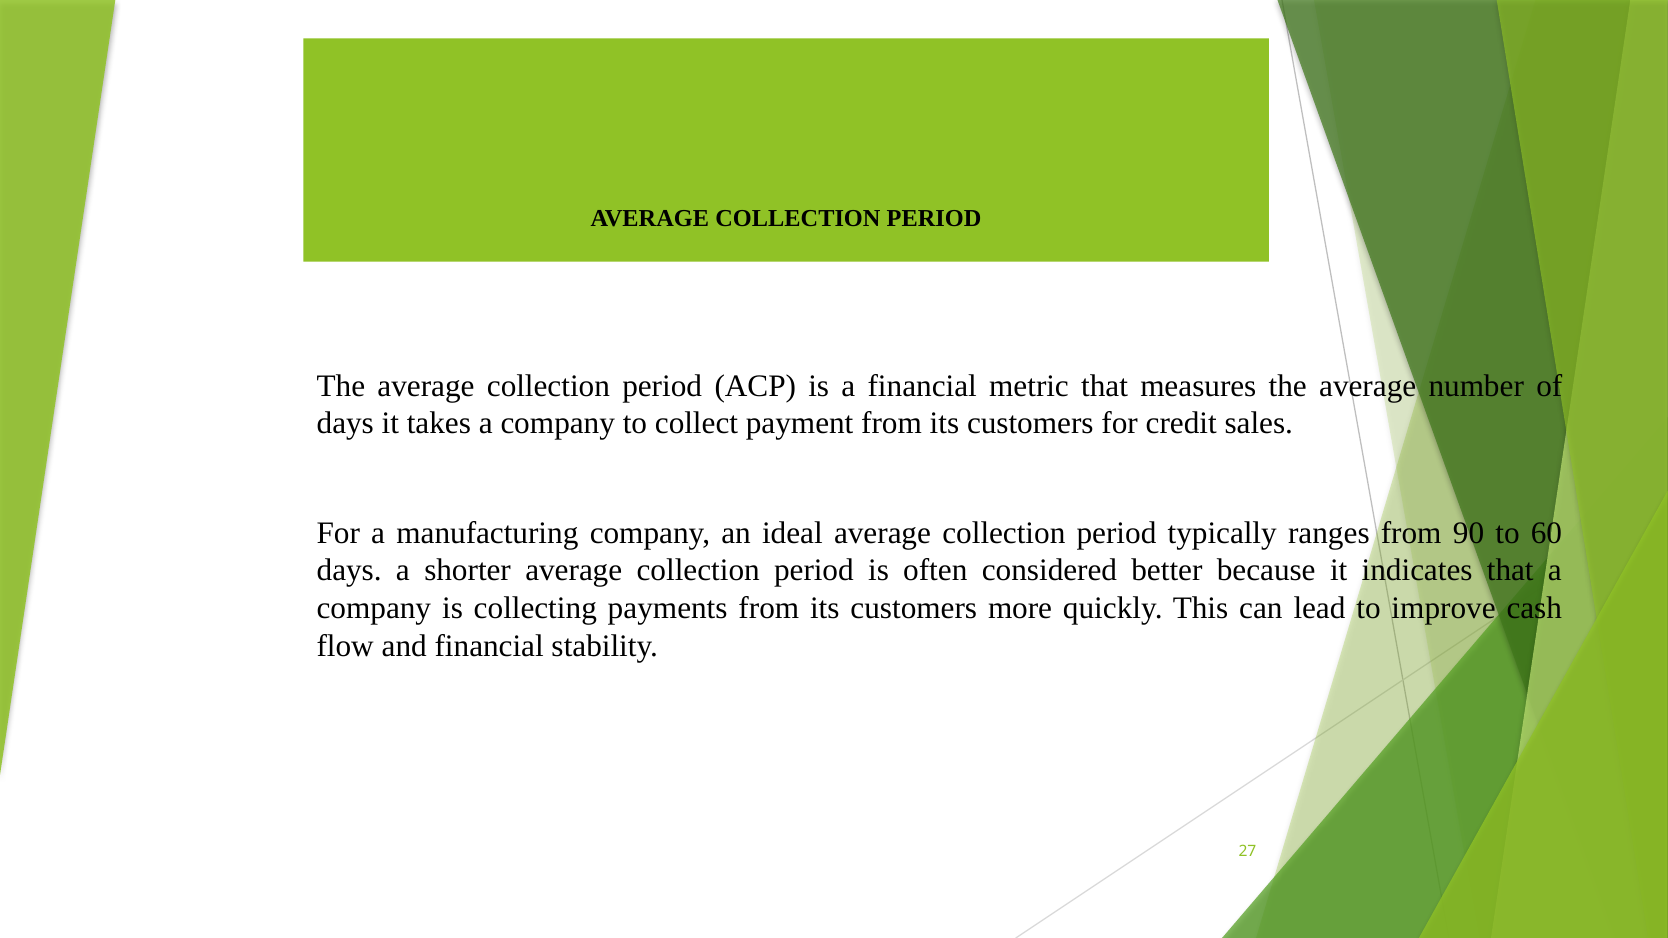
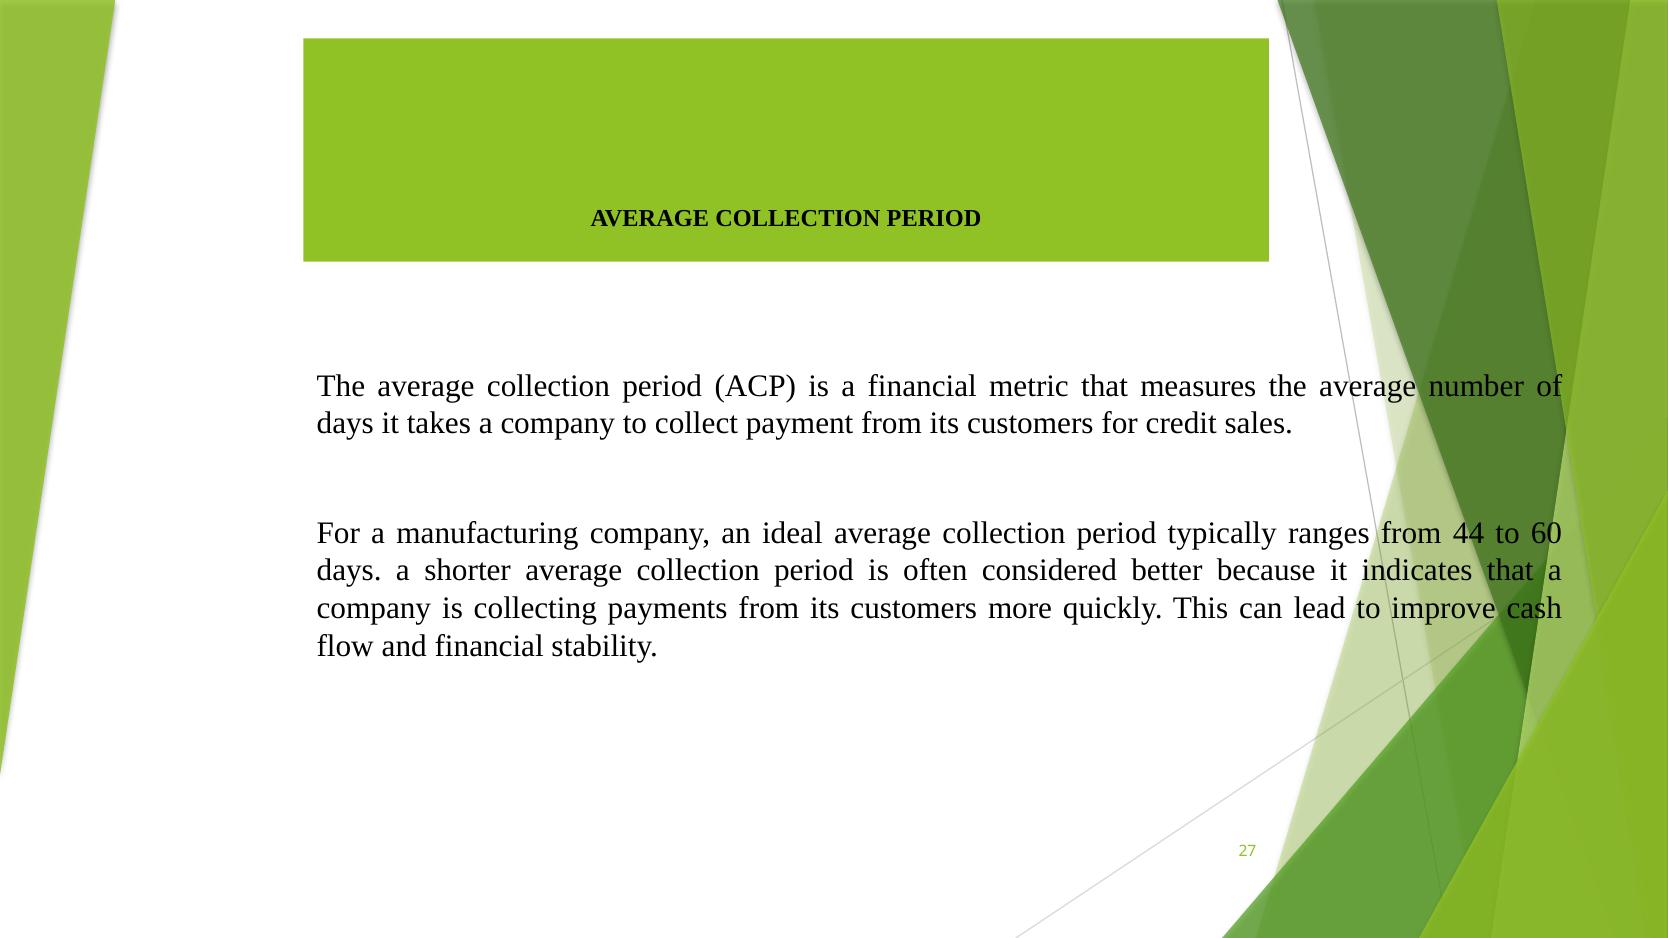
90: 90 -> 44
